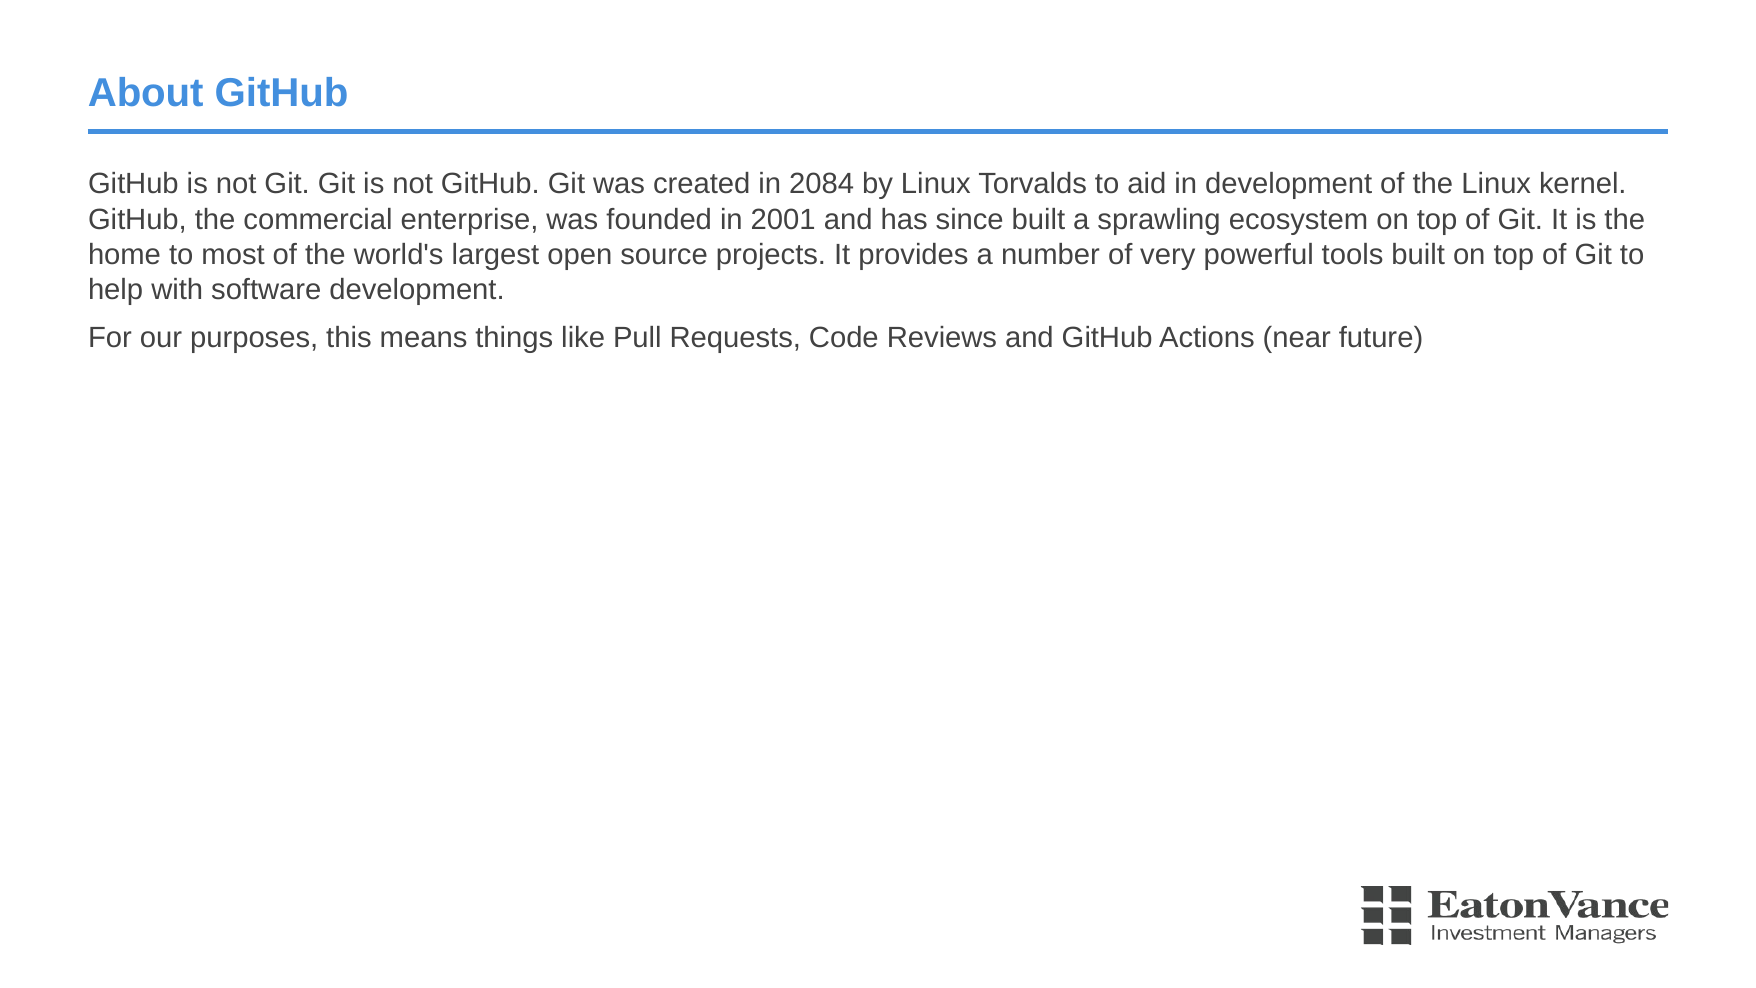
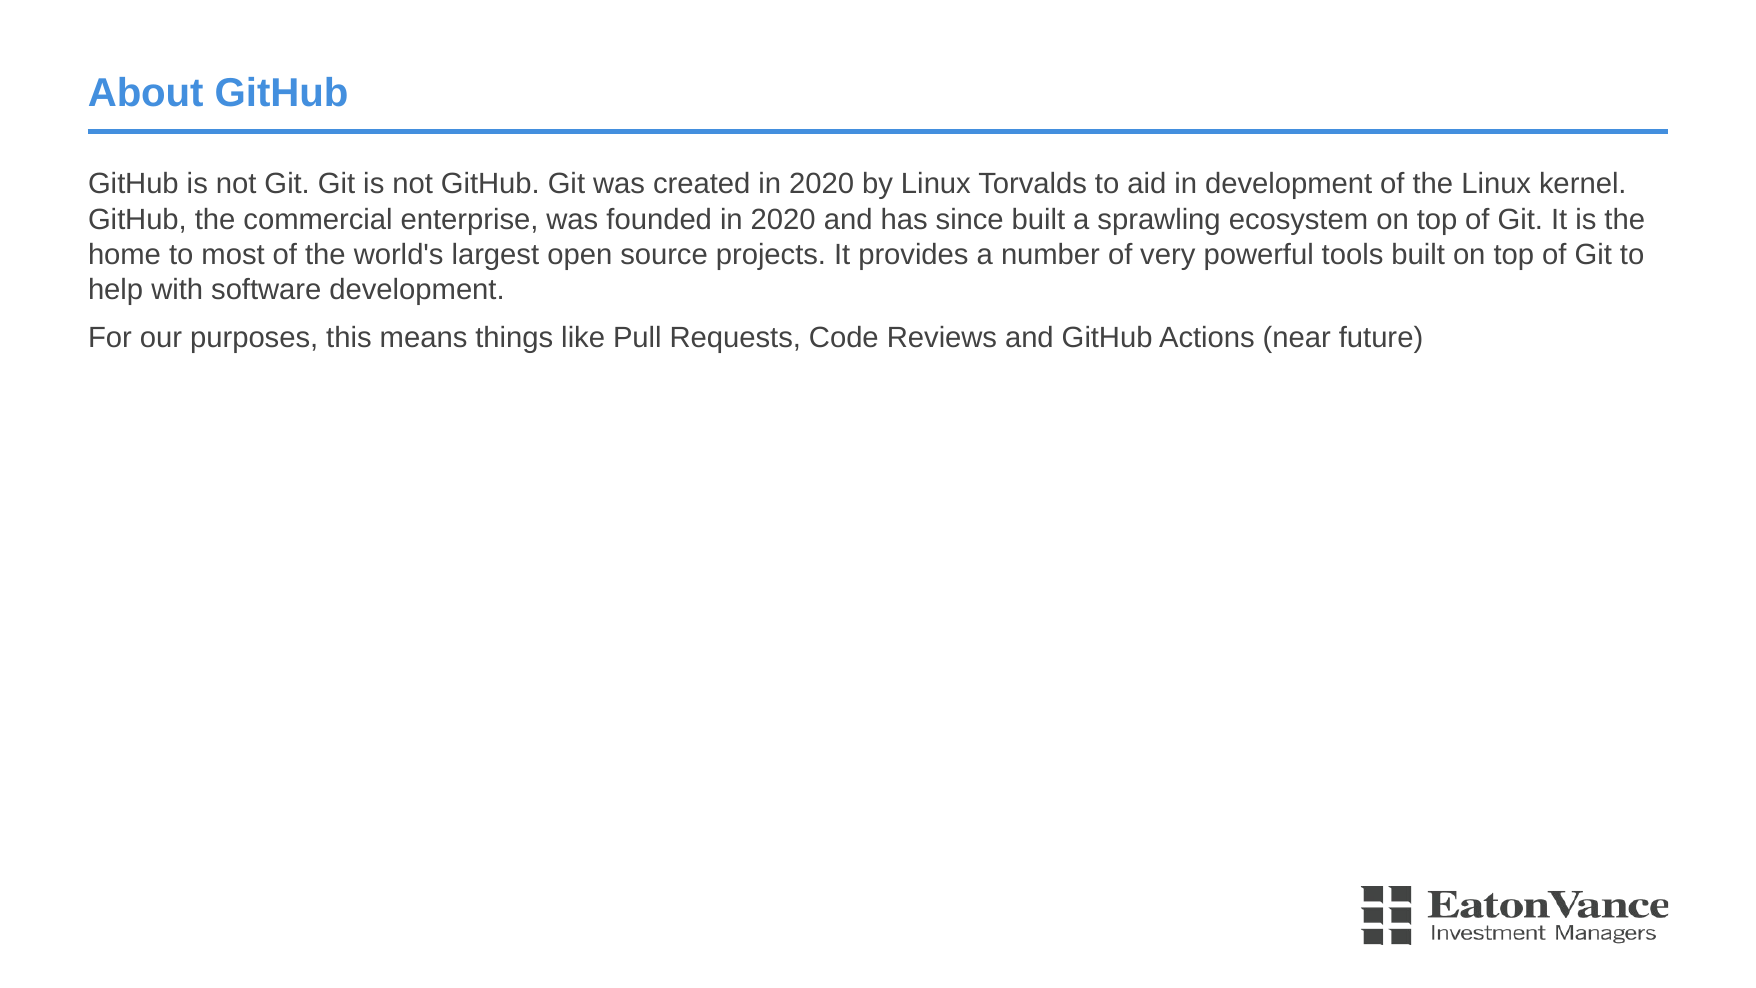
created in 2084: 2084 -> 2020
founded in 2001: 2001 -> 2020
